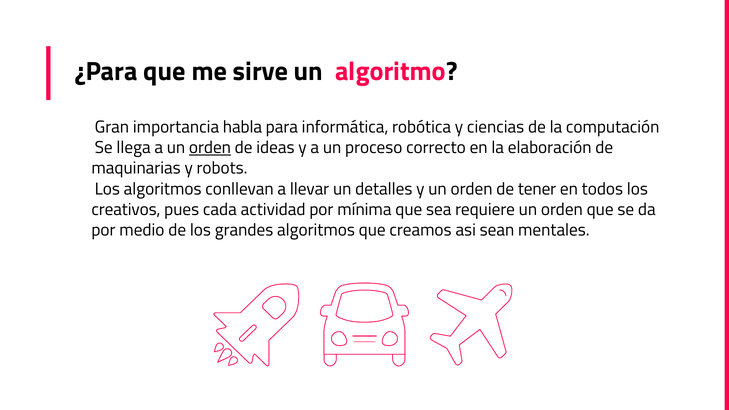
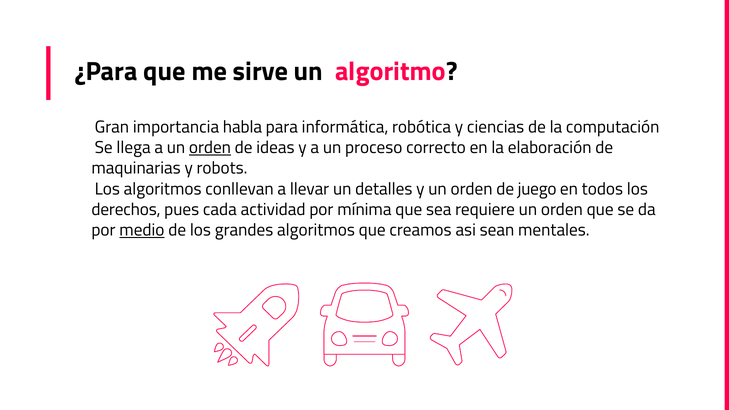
tener: tener -> juego
creativos: creativos -> derechos
medio underline: none -> present
